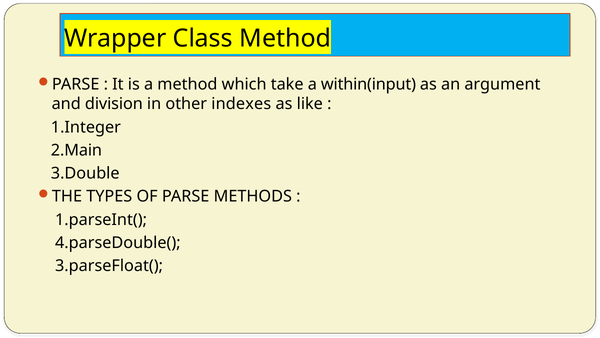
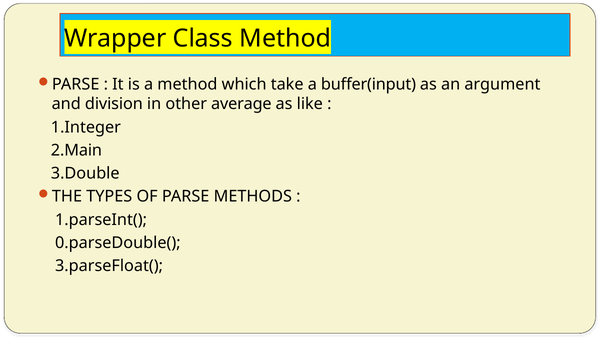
within(input: within(input -> buffer(input
indexes: indexes -> average
4.parseDouble(: 4.parseDouble( -> 0.parseDouble(
